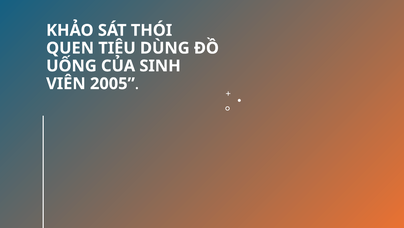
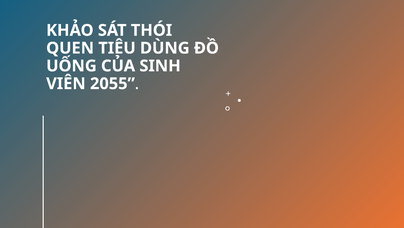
2005: 2005 -> 2055
